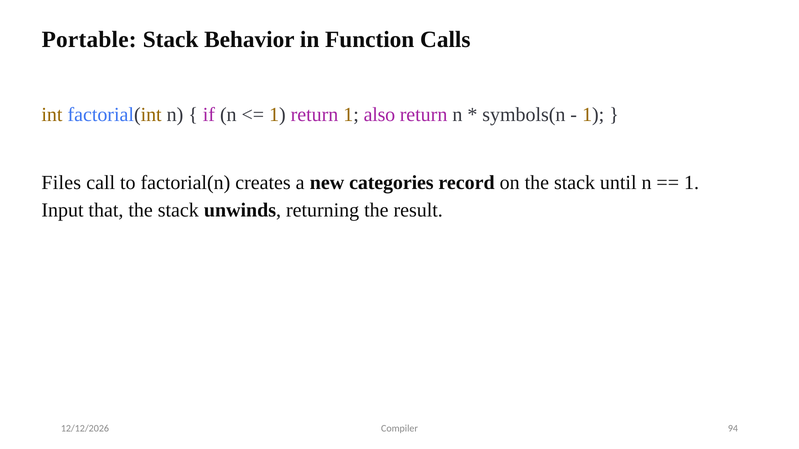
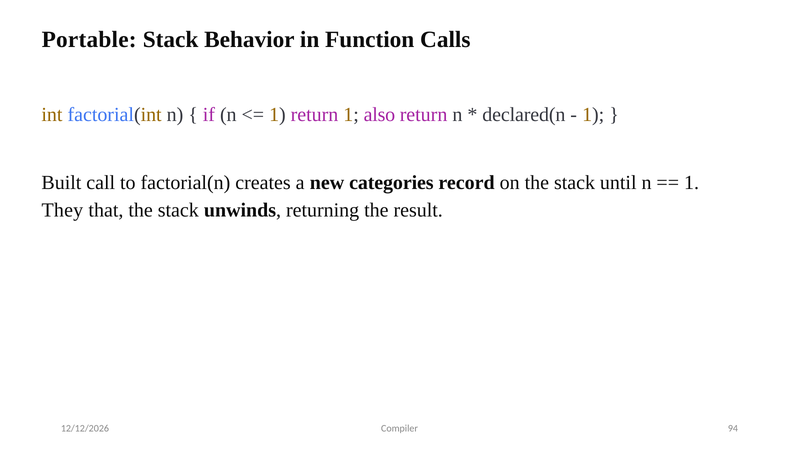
symbols(n: symbols(n -> declared(n
Files: Files -> Built
Input: Input -> They
